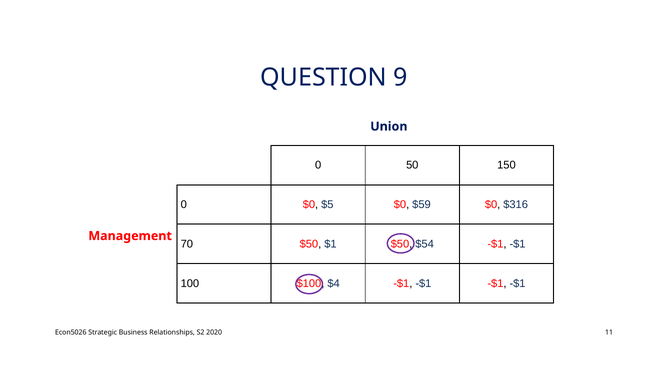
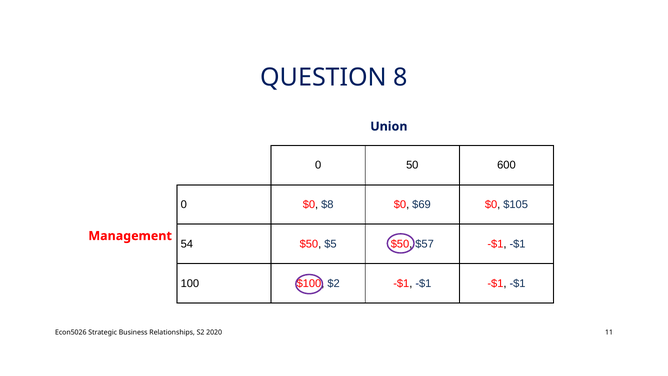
9: 9 -> 8
150: 150 -> 600
$5: $5 -> $8
$59: $59 -> $69
$316: $316 -> $105
70: 70 -> 54
$1: $1 -> $5
$54: $54 -> $57
$4: $4 -> $2
